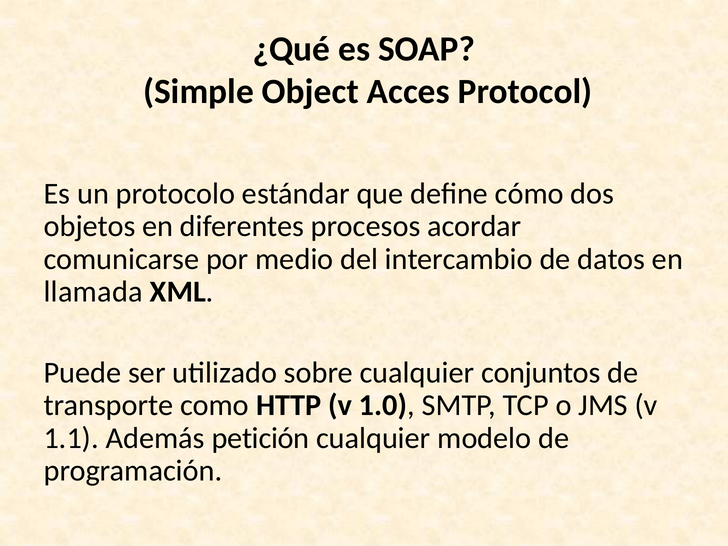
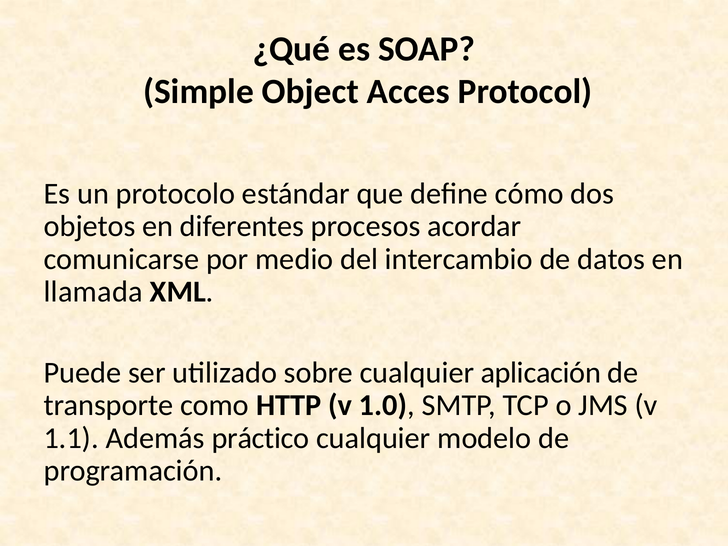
conjuntos: conjuntos -> aplicación
petición: petición -> práctico
